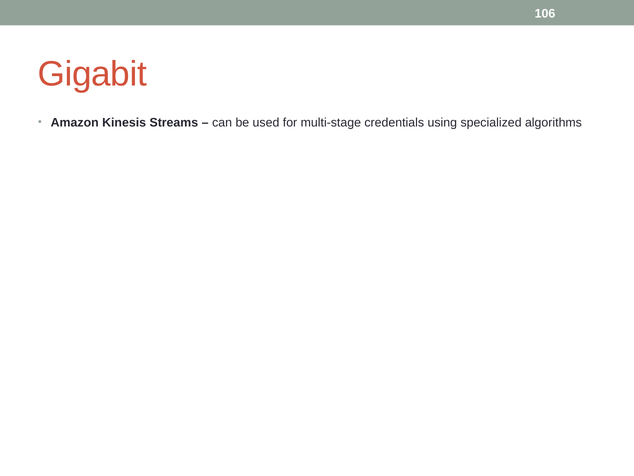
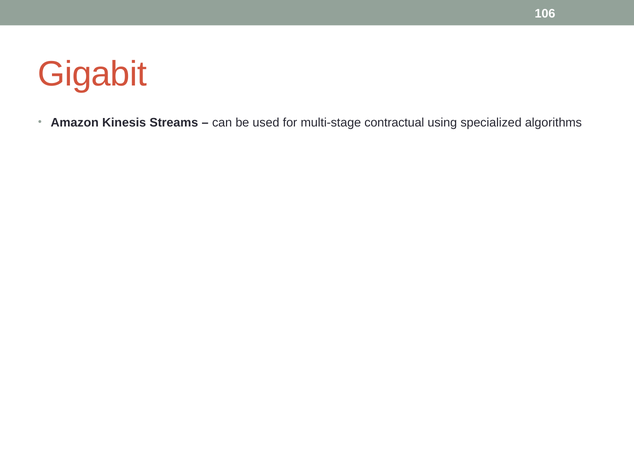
credentials: credentials -> contractual
